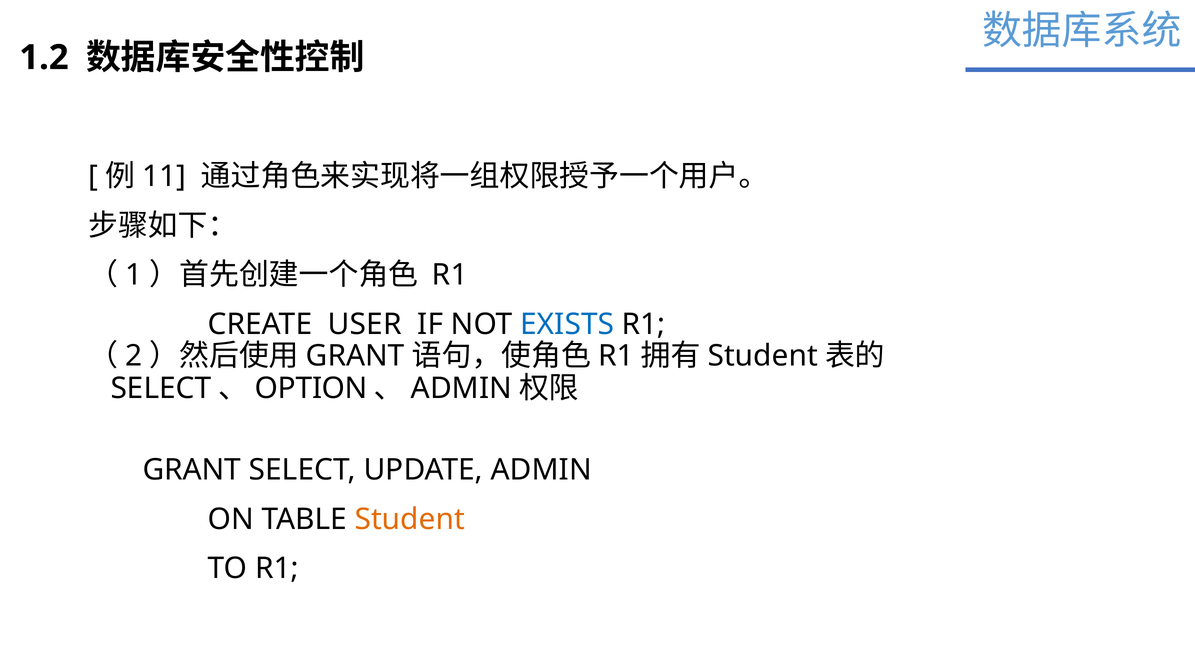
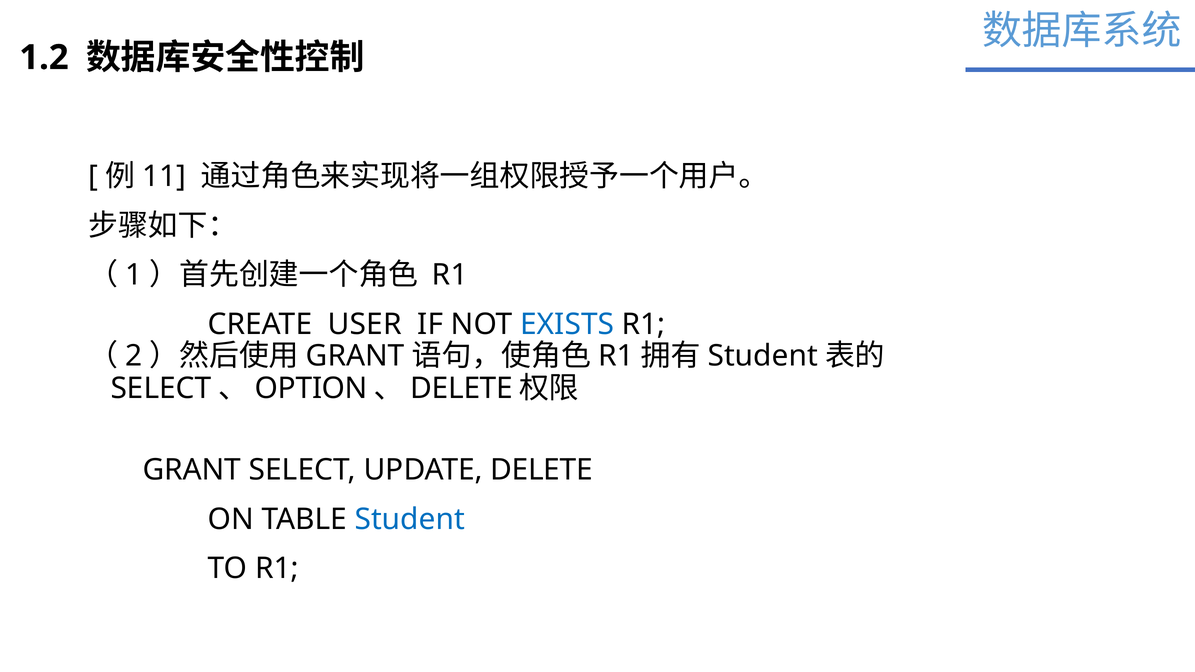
ADMIN at (461, 388): ADMIN -> DELETE
UPDATE ADMIN: ADMIN -> DELETE
Student at (410, 519) colour: orange -> blue
